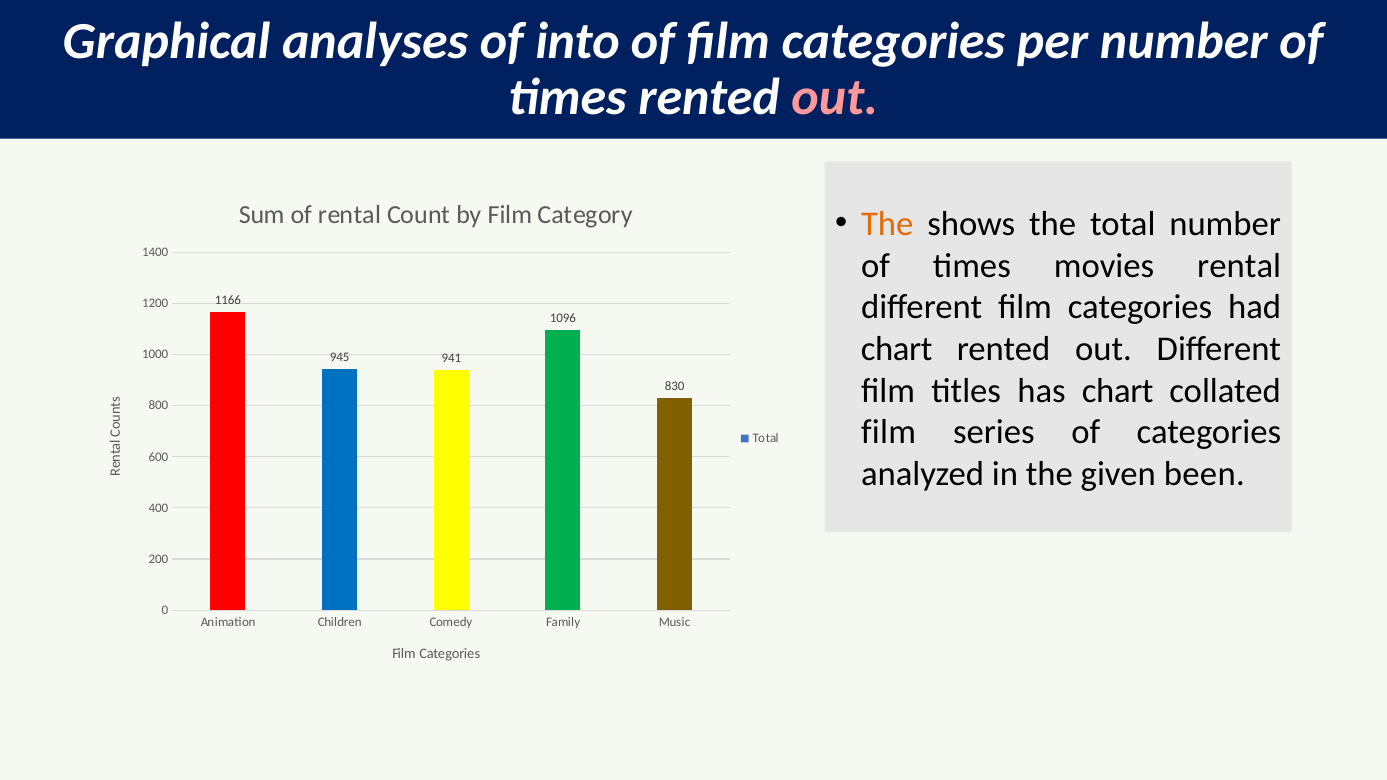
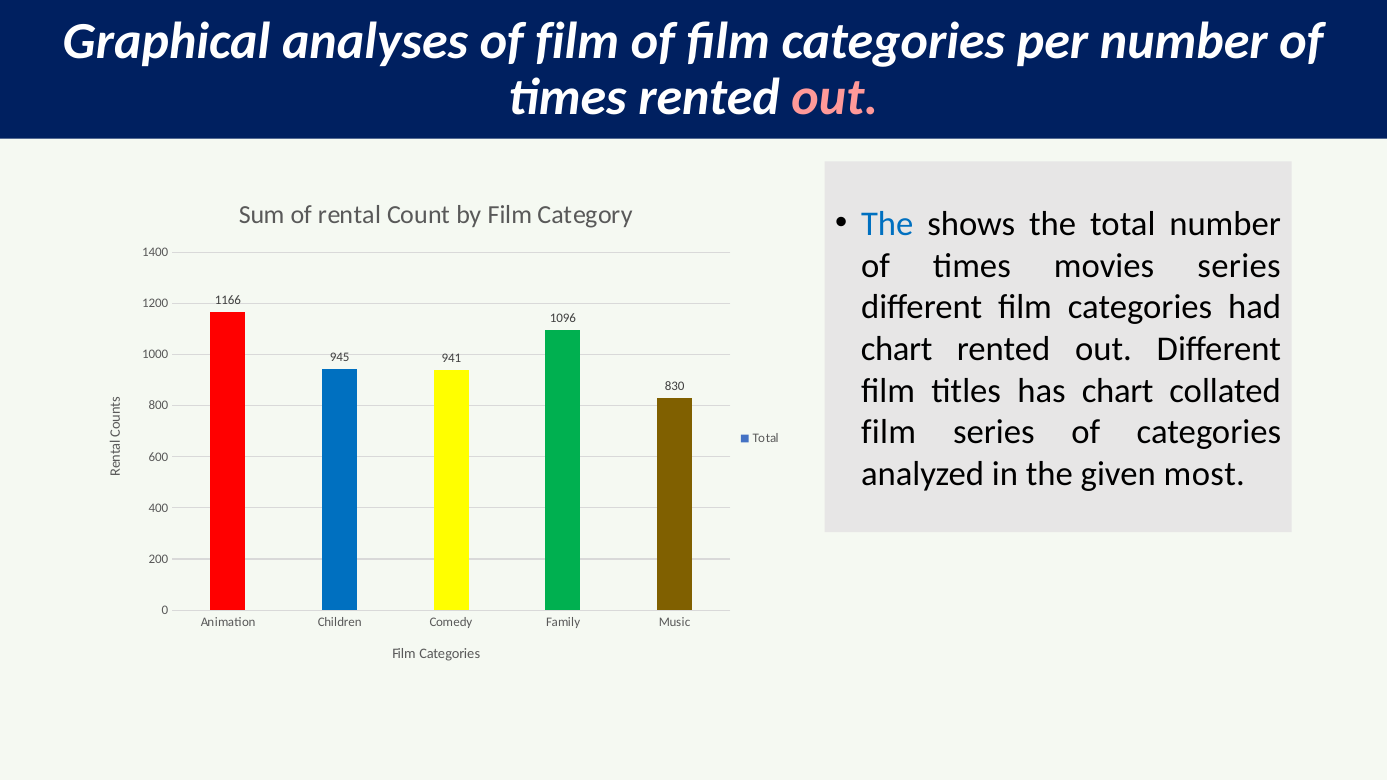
analyses of into: into -> film
The at (887, 224) colour: orange -> blue
movies rental: rental -> series
been: been -> most
